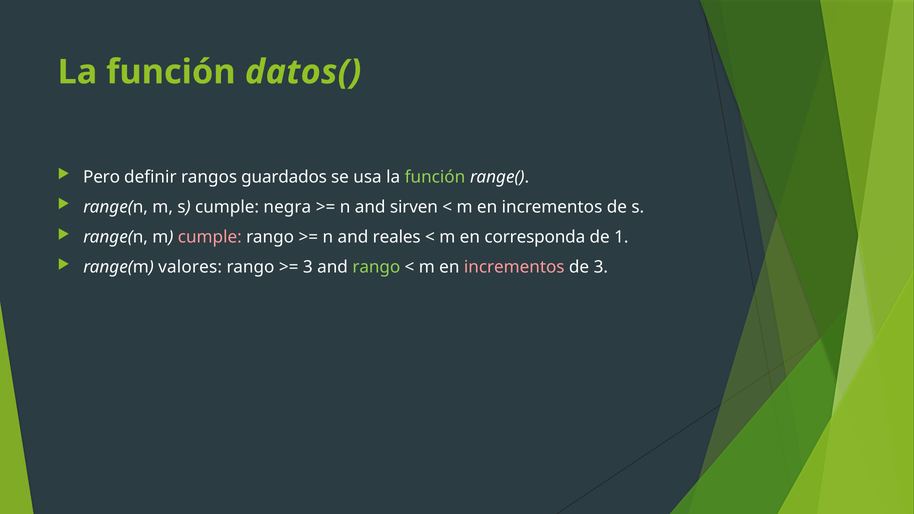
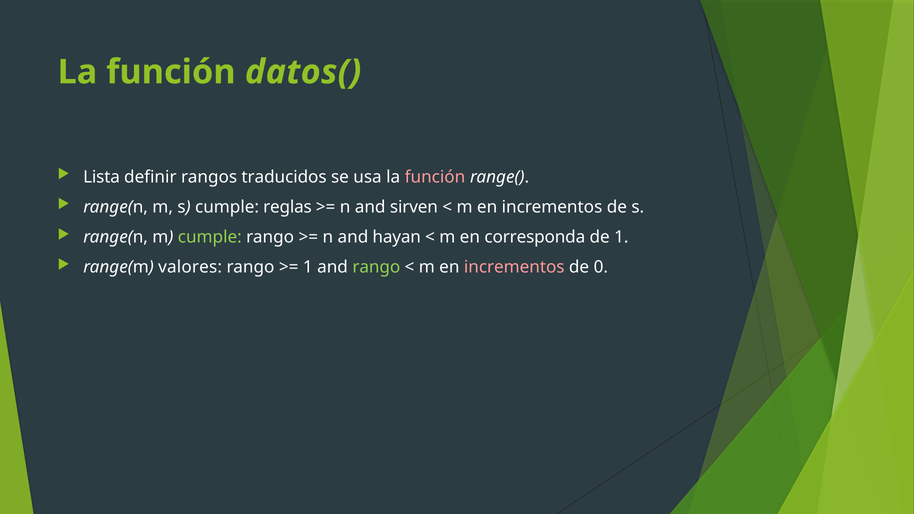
Pero: Pero -> Lista
guardados: guardados -> traducidos
función at (435, 177) colour: light green -> pink
negra: negra -> reglas
cumple at (210, 237) colour: pink -> light green
reales: reales -> hayan
3 at (308, 267): 3 -> 1
de 3: 3 -> 0
